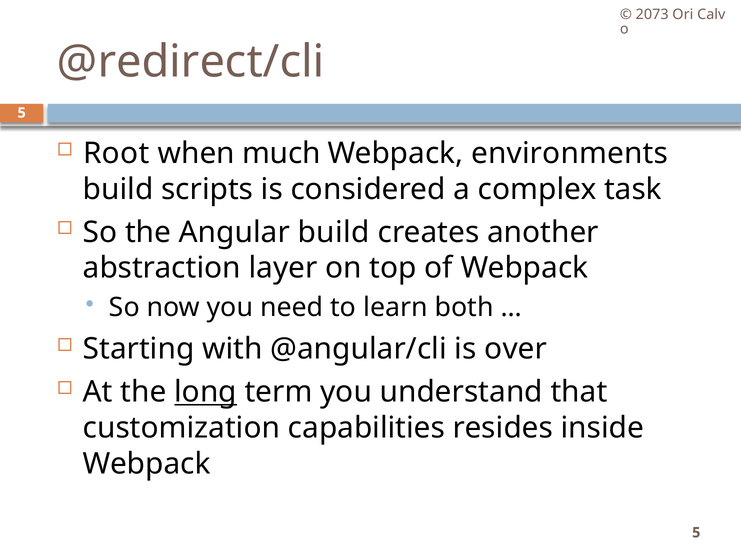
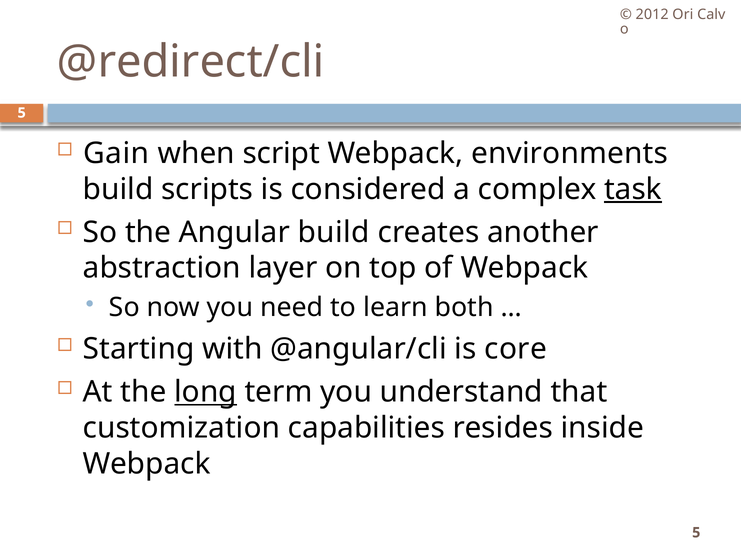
2073: 2073 -> 2012
Root: Root -> Gain
much: much -> script
task underline: none -> present
over: over -> core
